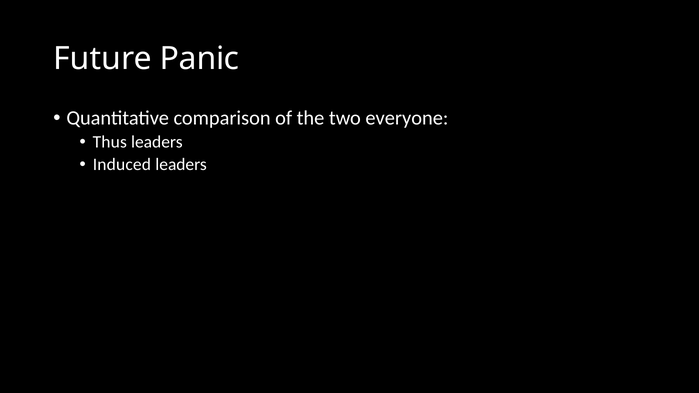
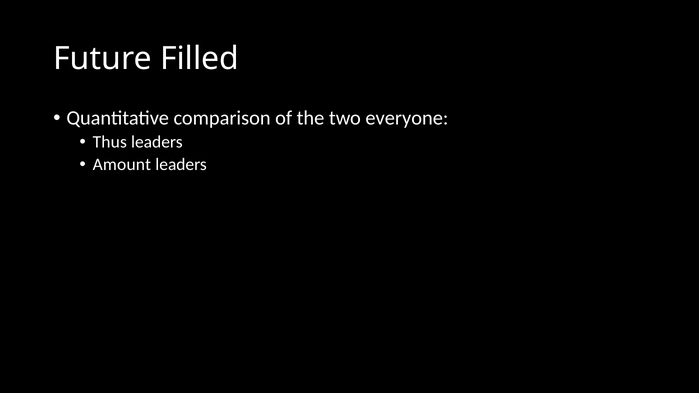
Panic: Panic -> Filled
Induced: Induced -> Amount
